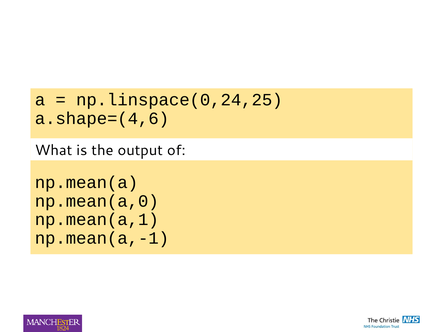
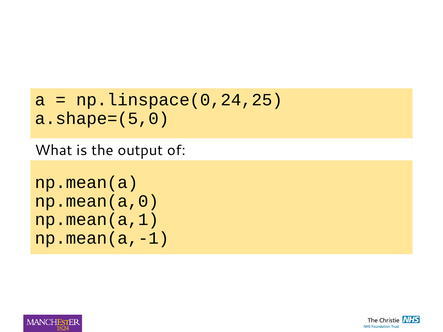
a.shape=(4,6: a.shape=(4,6 -> a.shape=(5,0
